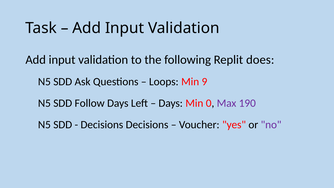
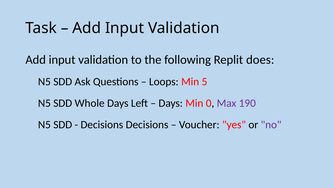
9: 9 -> 5
Follow: Follow -> Whole
